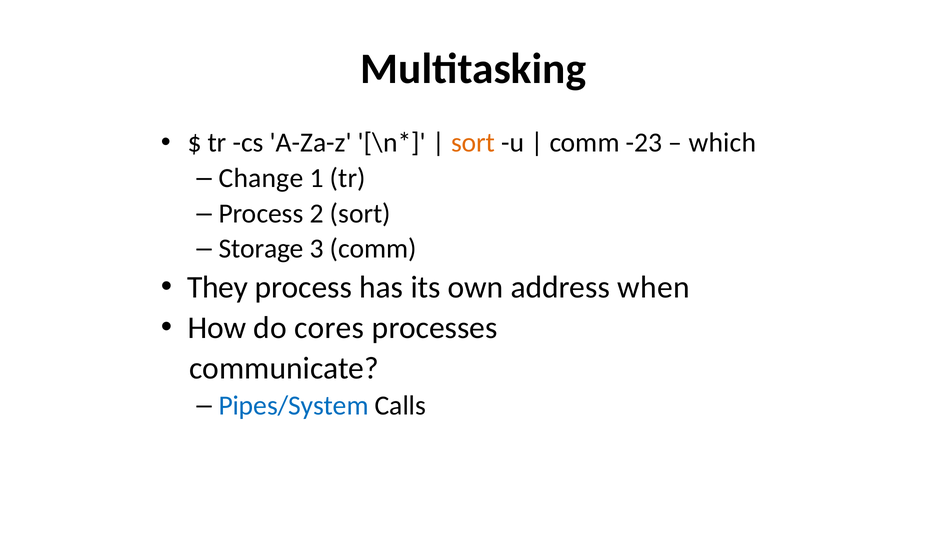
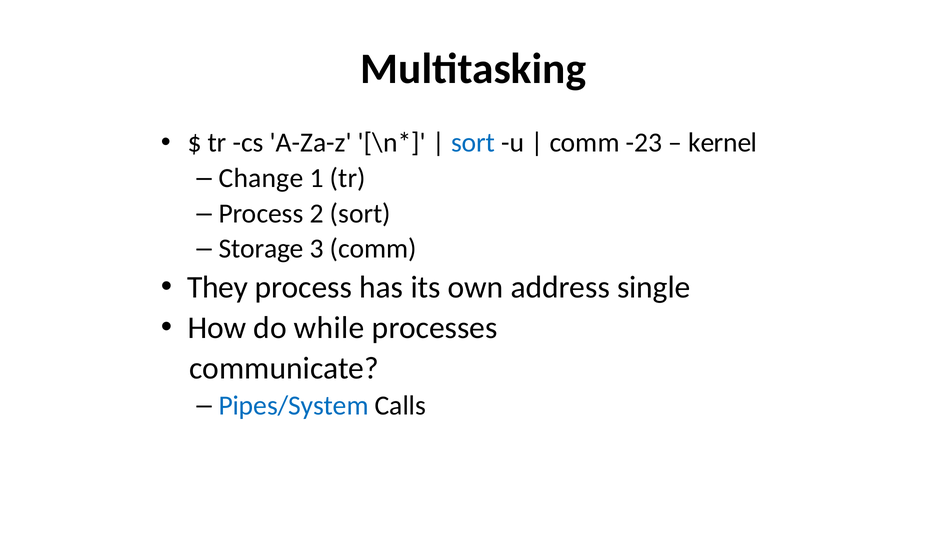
sort at (473, 143) colour: orange -> blue
which: which -> kernel
when: when -> single
cores: cores -> while
